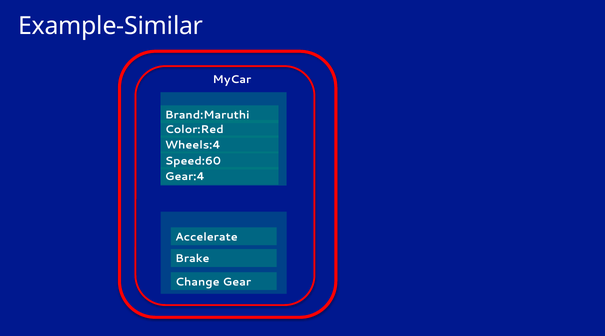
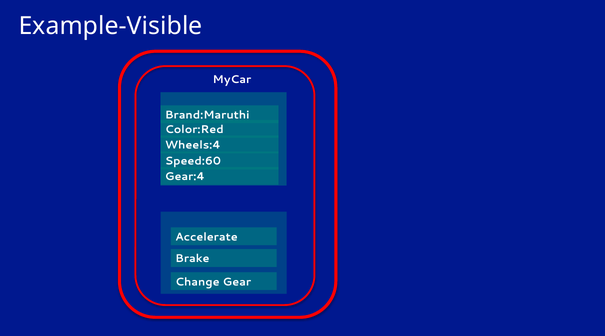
Example-Similar: Example-Similar -> Example-Visible
